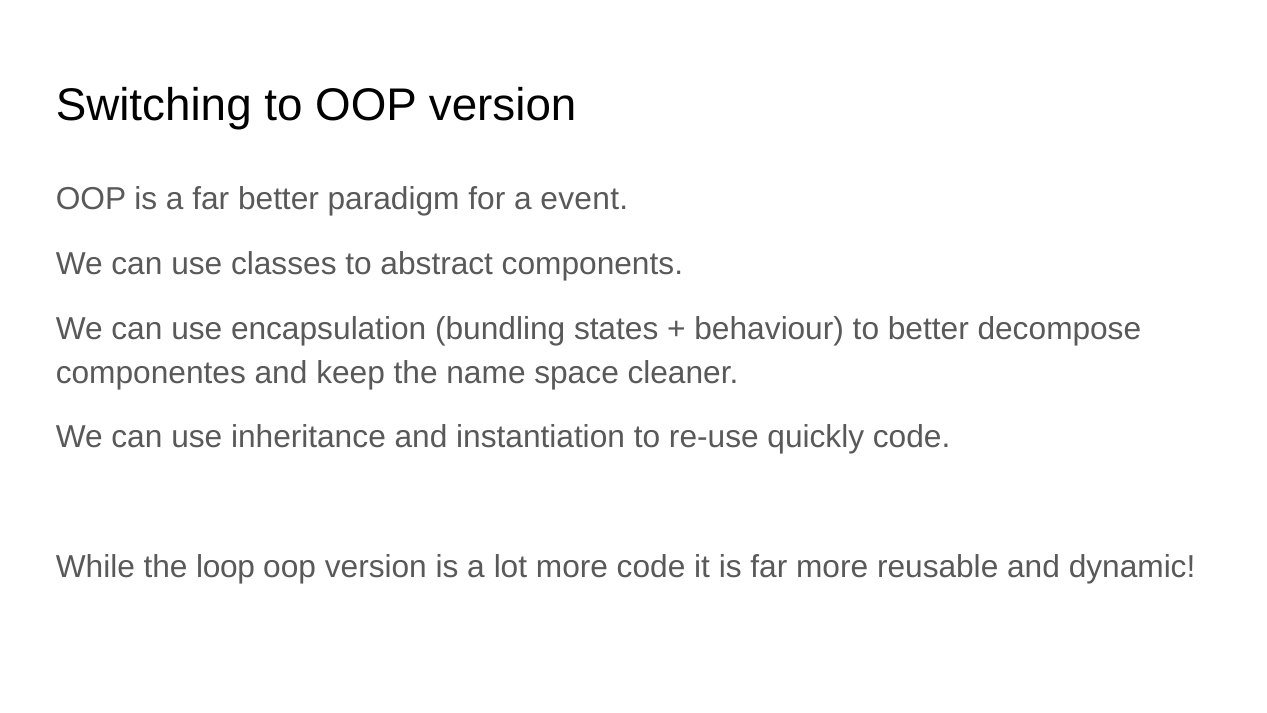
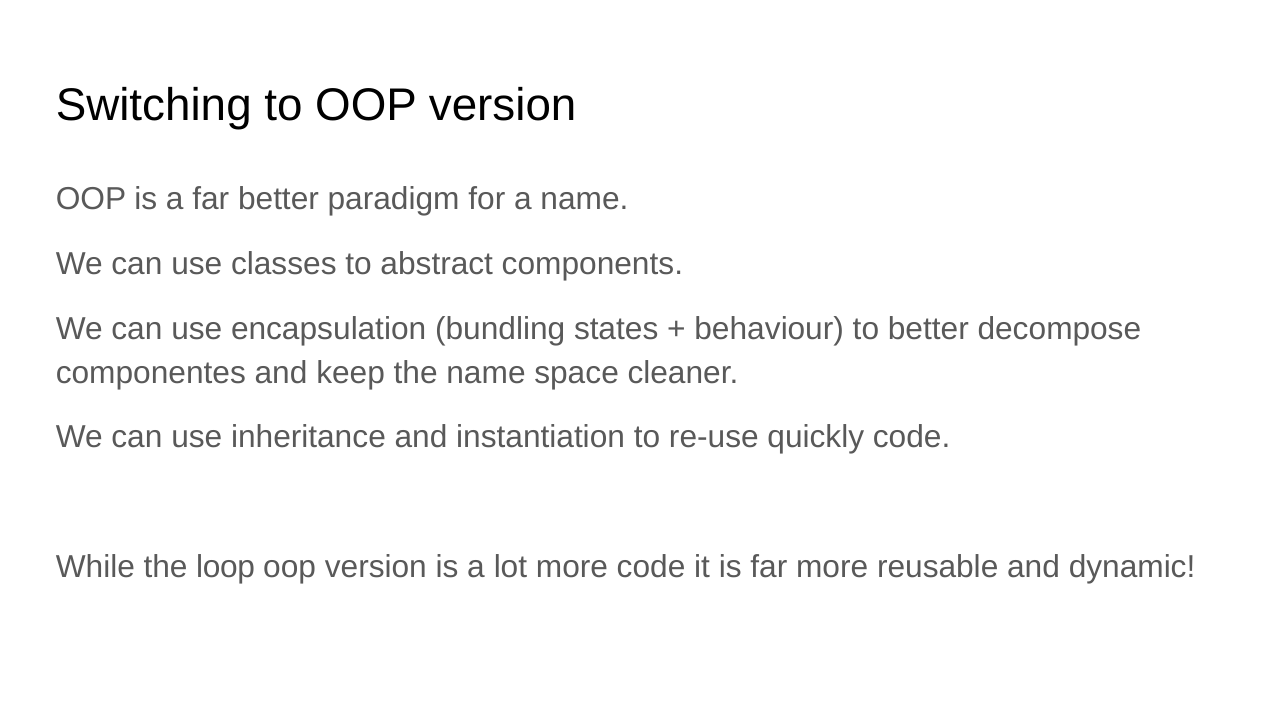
a event: event -> name
